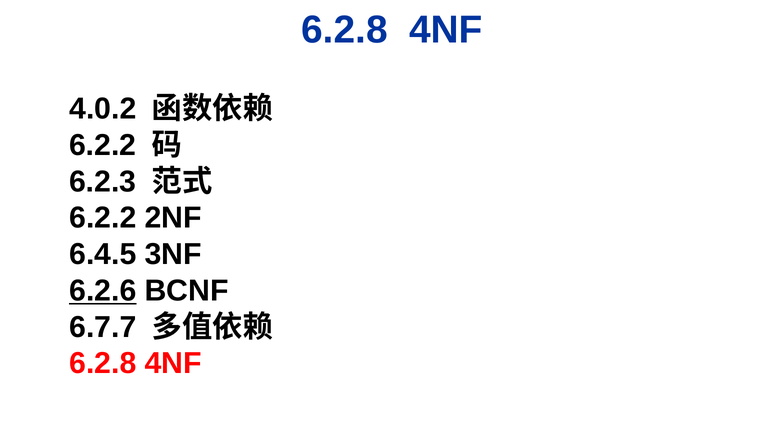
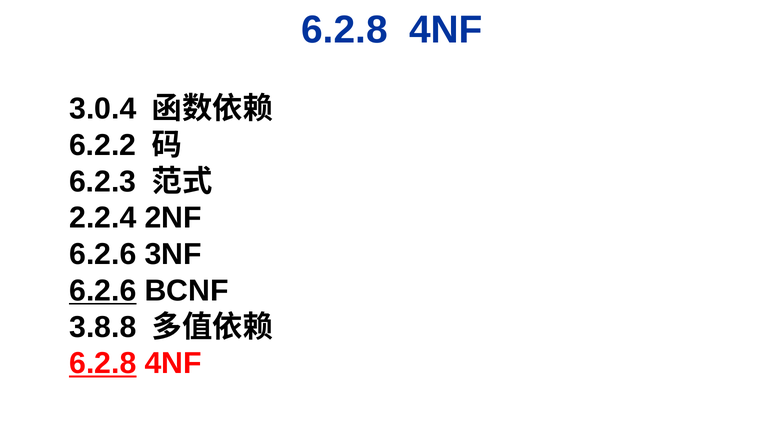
4.0.2: 4.0.2 -> 3.0.4
6.2.2 at (103, 218): 6.2.2 -> 2.2.4
6.4.5 at (103, 254): 6.4.5 -> 6.2.6
6.7.7: 6.7.7 -> 3.8.8
6.2.8 at (103, 363) underline: none -> present
